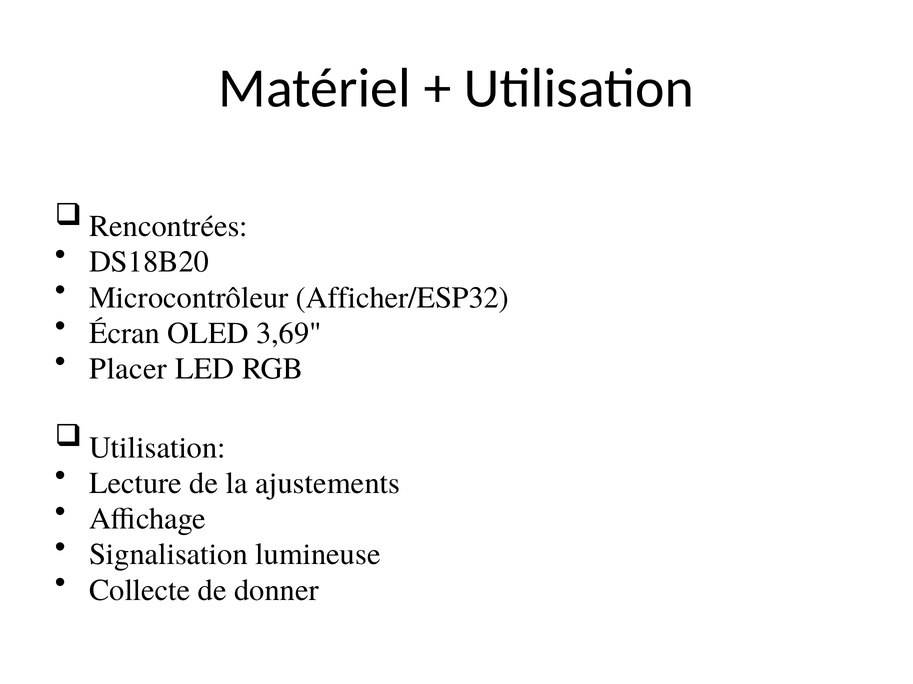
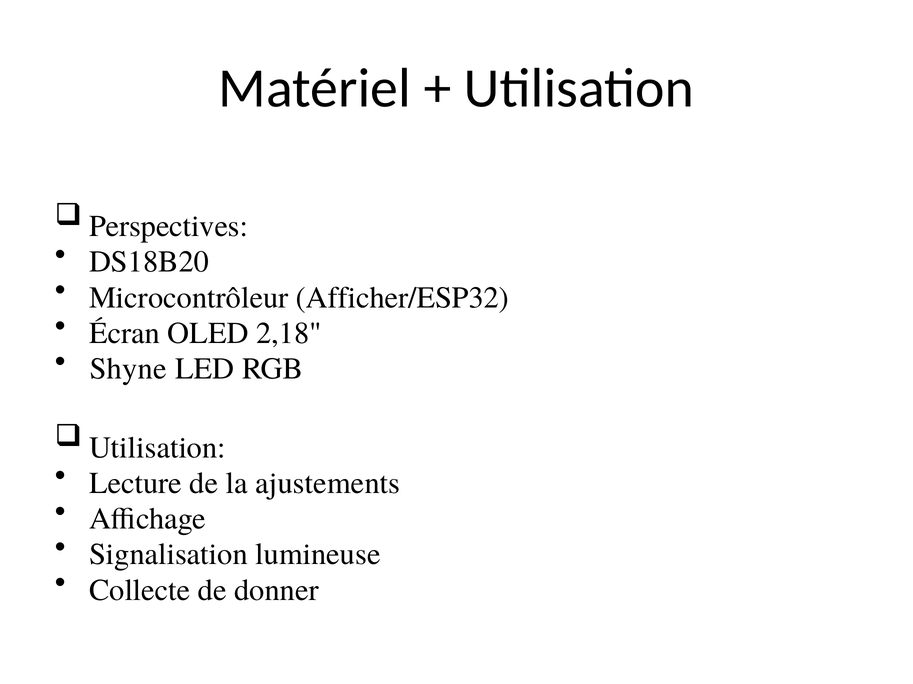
Rencontrées: Rencontrées -> Perspectives
3,69: 3,69 -> 2,18
Placer: Placer -> Shyne
